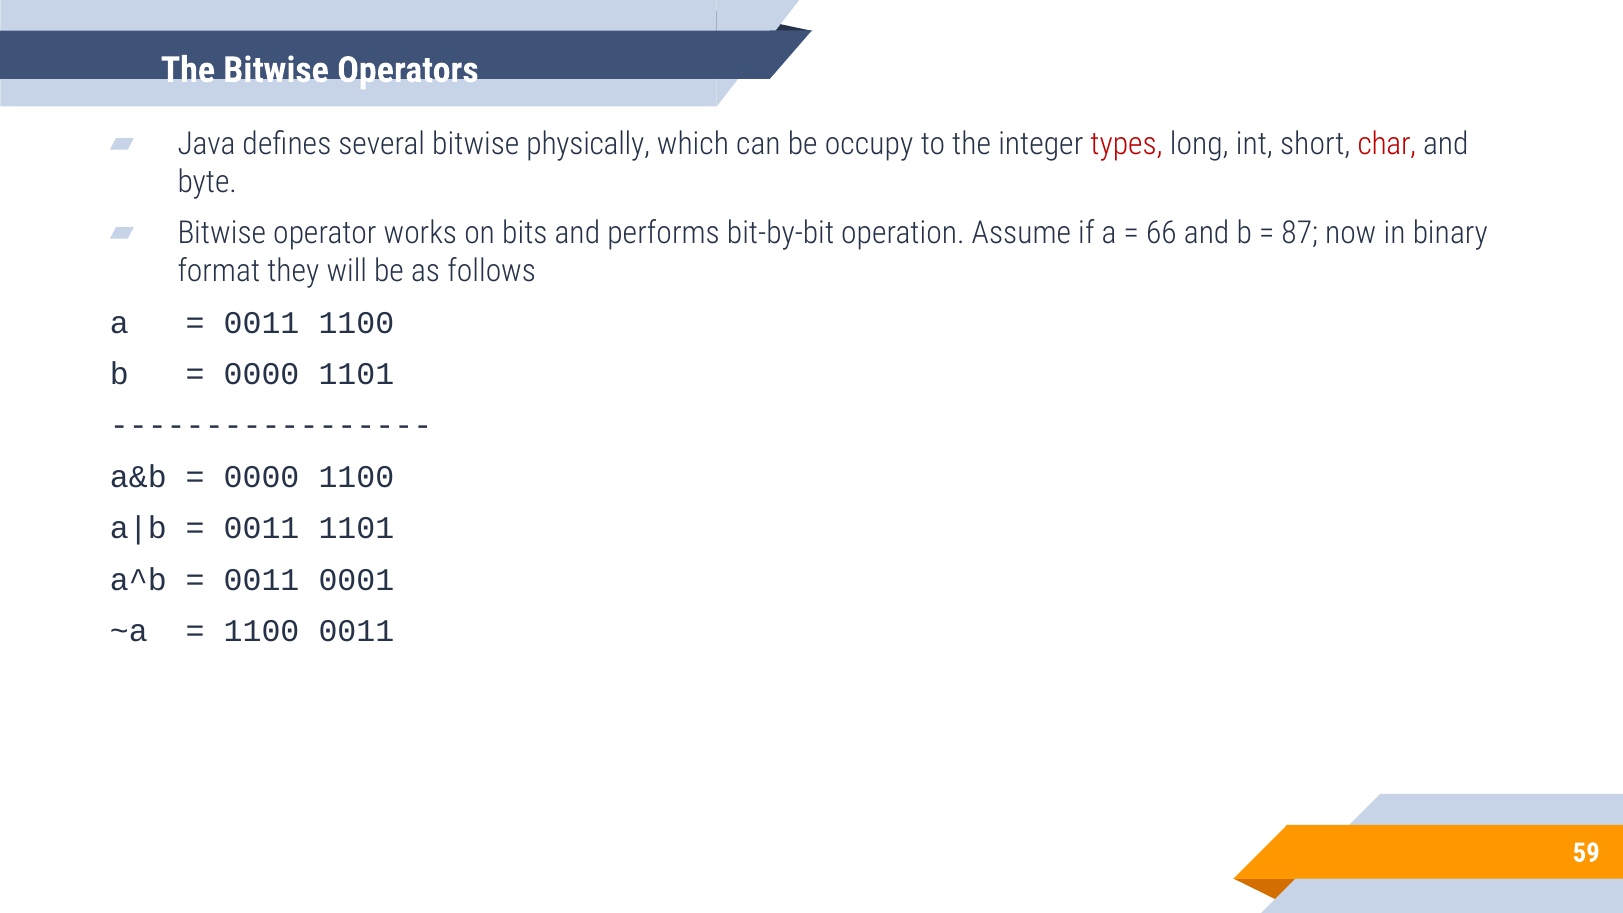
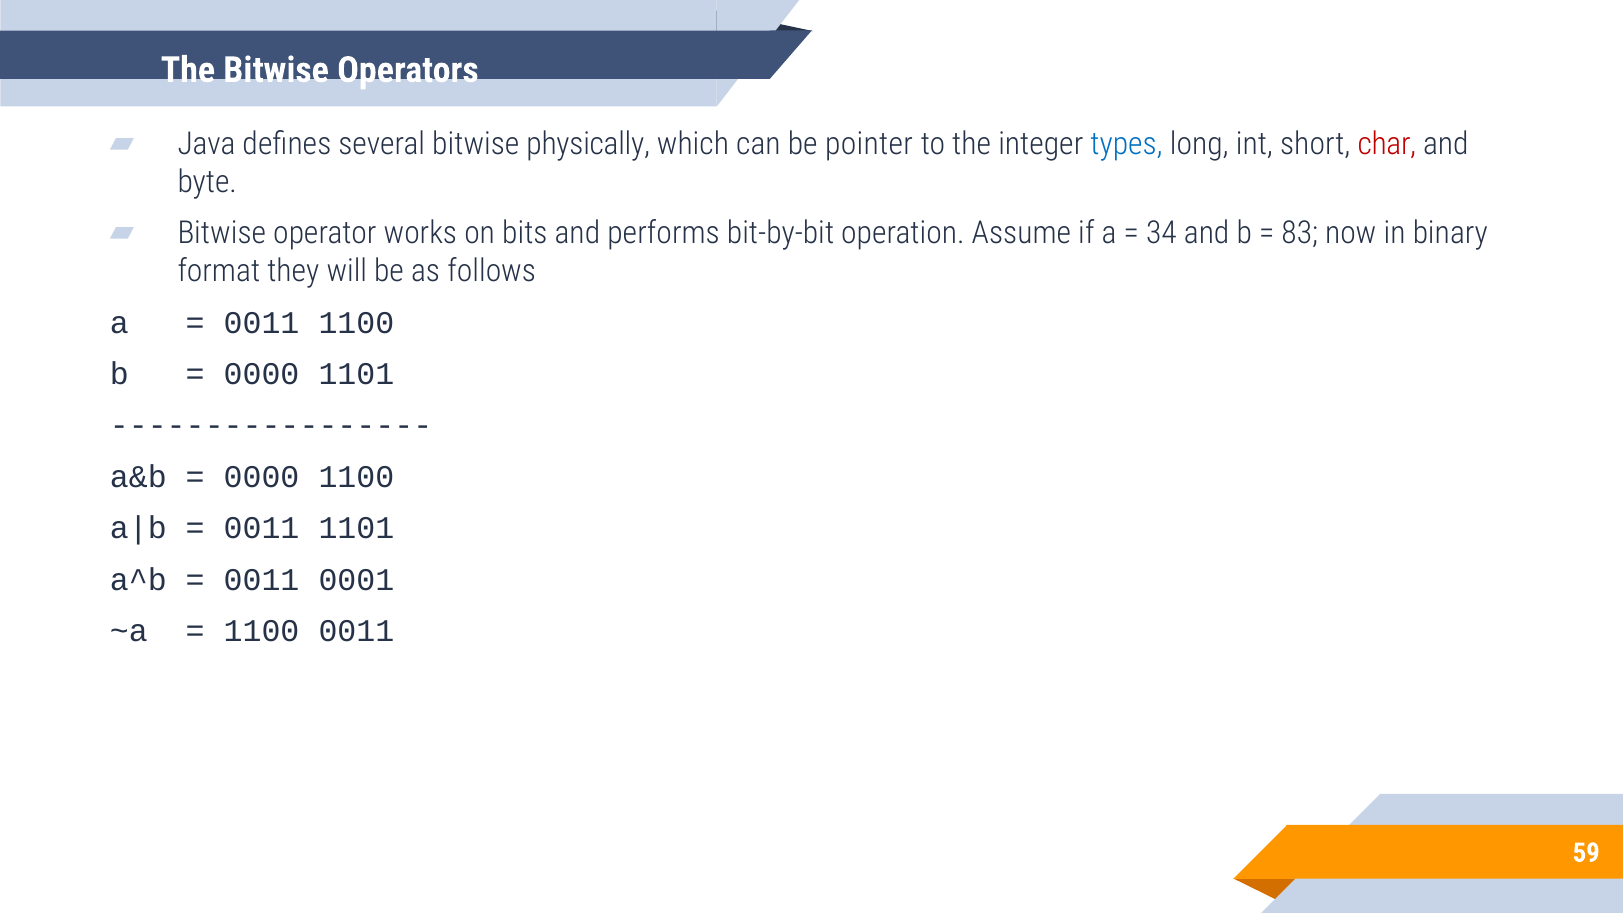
occupy: occupy -> pointer
types colour: red -> blue
66: 66 -> 34
87: 87 -> 83
